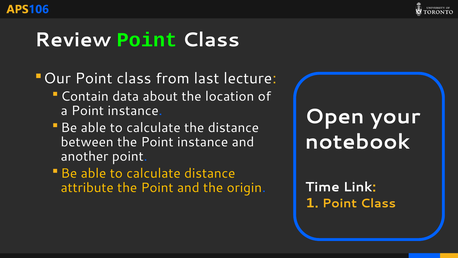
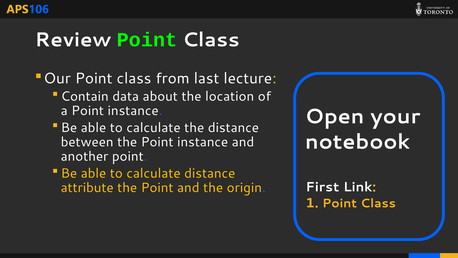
Time: Time -> First
